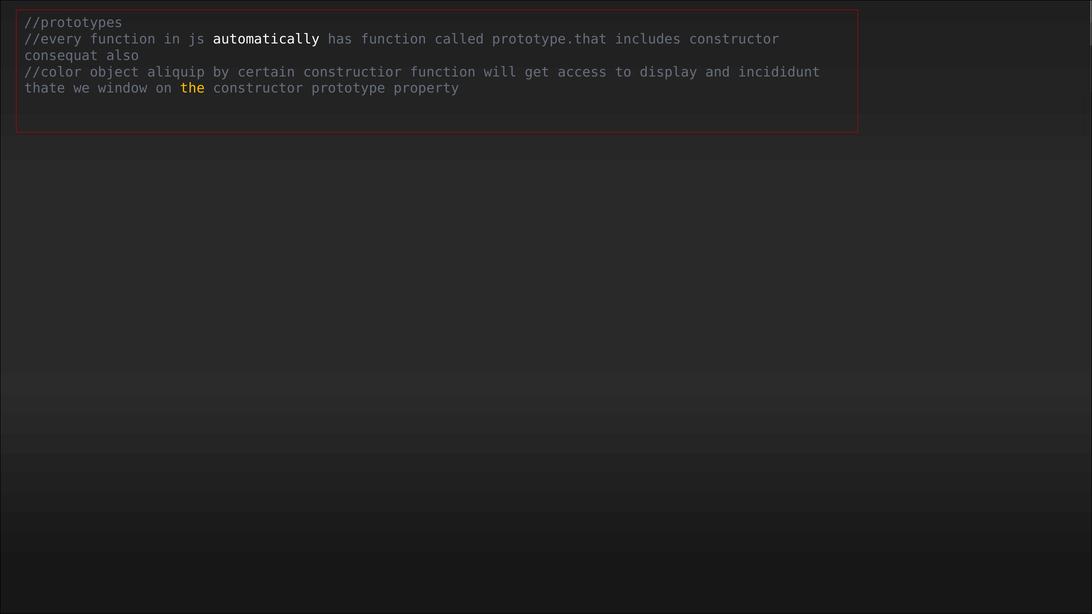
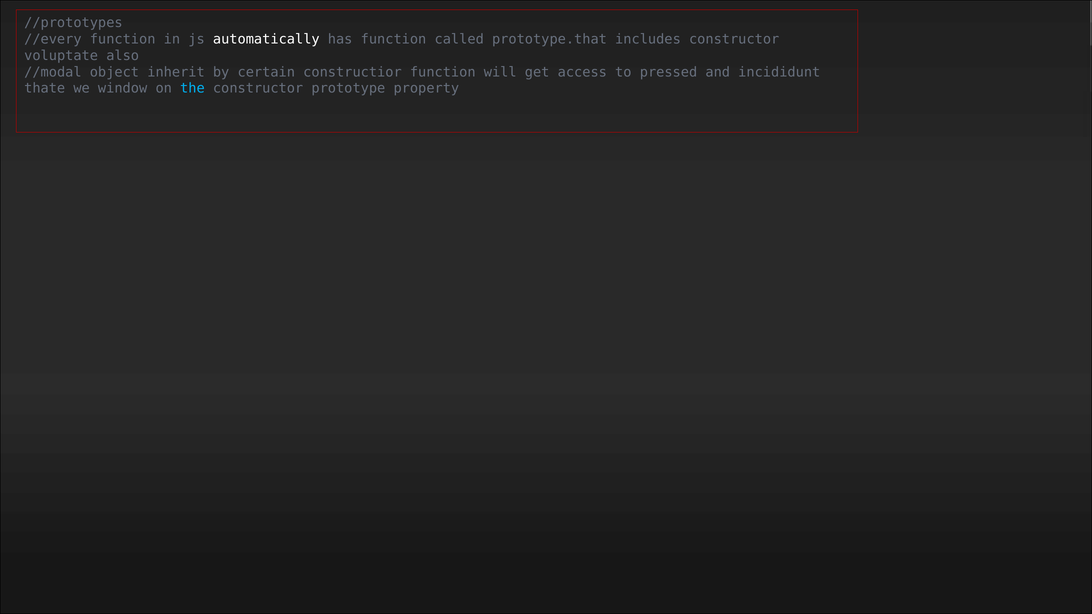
consequat: consequat -> voluptate
//color: //color -> //modal
aliquip: aliquip -> inherit
display: display -> pressed
the colour: yellow -> light blue
